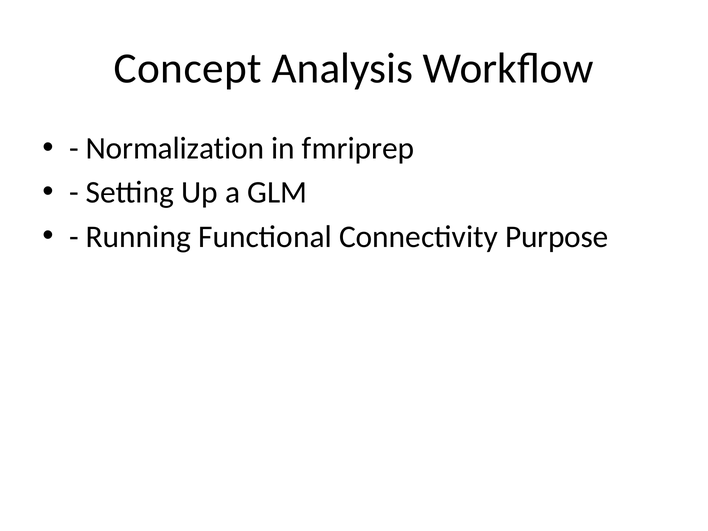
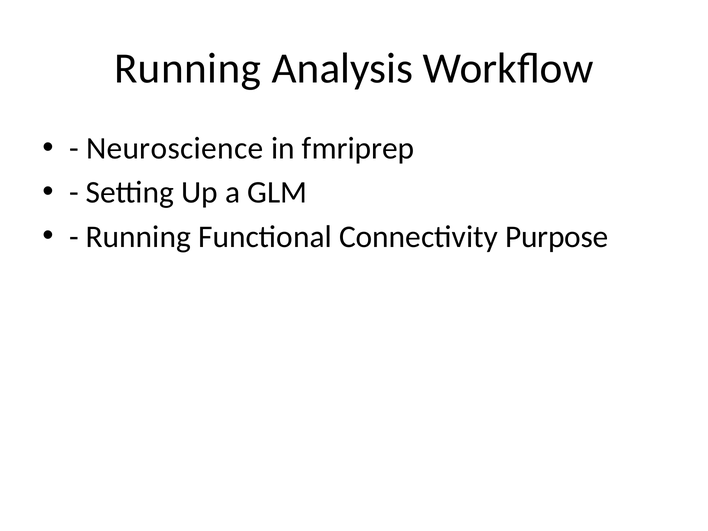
Concept at (188, 69): Concept -> Running
Normalization: Normalization -> Neuroscience
